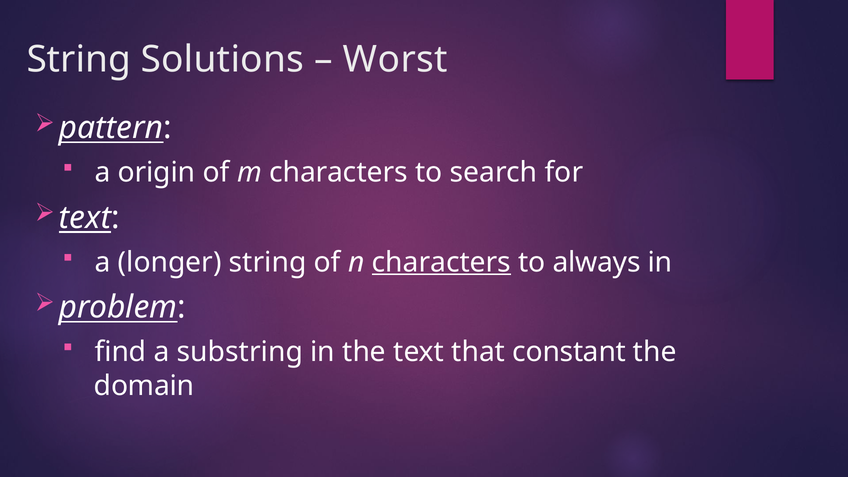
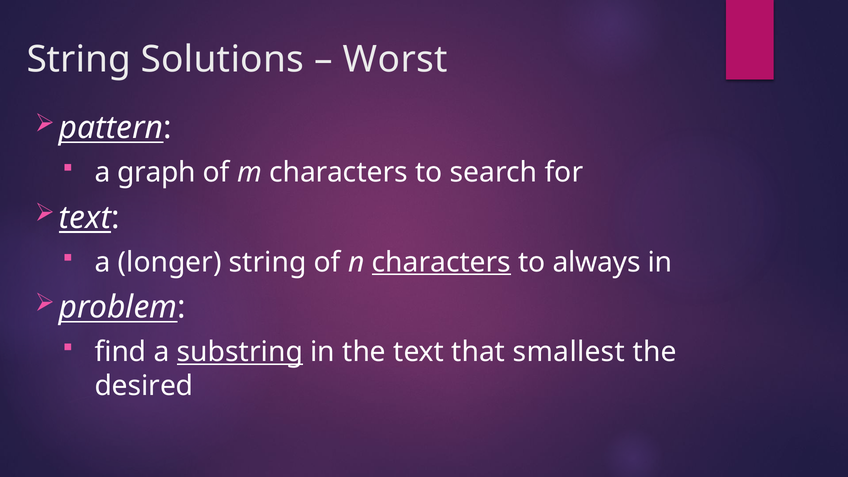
origin: origin -> graph
substring underline: none -> present
constant: constant -> smallest
domain: domain -> desired
